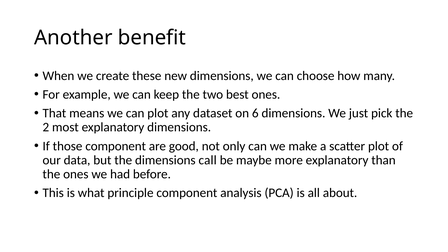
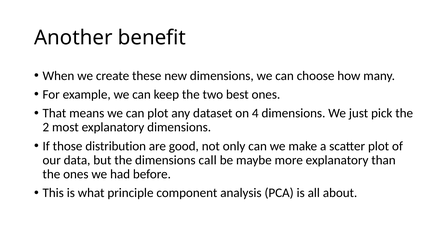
6: 6 -> 4
those component: component -> distribution
